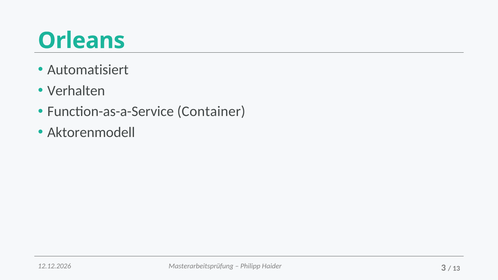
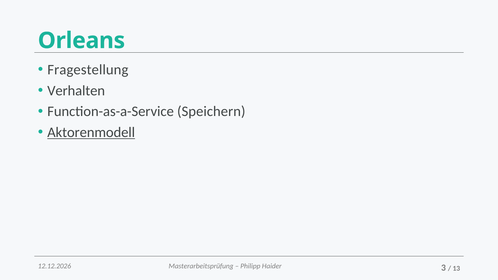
Automatisiert: Automatisiert -> Fragestellung
Container: Container -> Speichern
Aktorenmodell underline: none -> present
